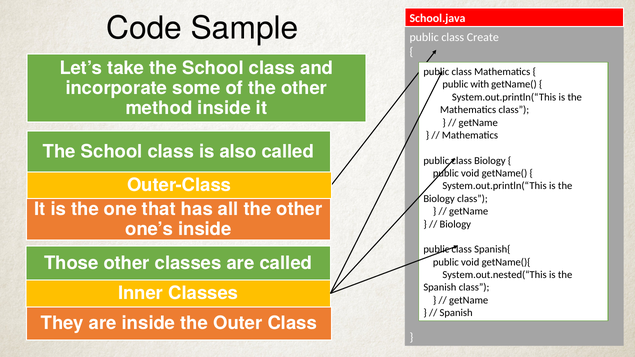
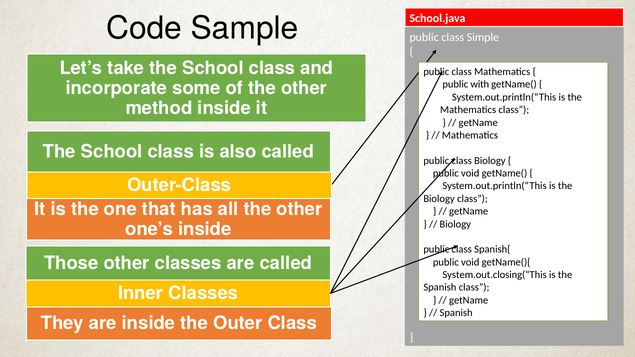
Create: Create -> Simple
System.out.nested(“This: System.out.nested(“This -> System.out.closing(“This
